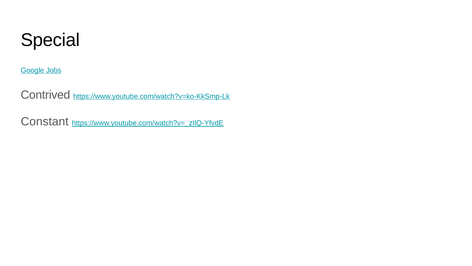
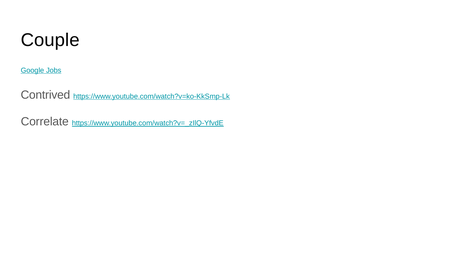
Special: Special -> Couple
Constant: Constant -> Correlate
